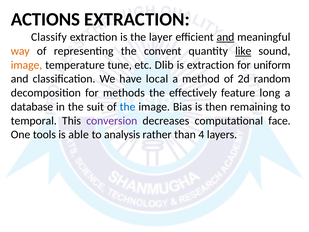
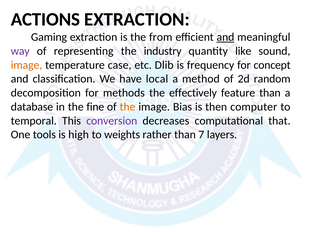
Classify: Classify -> Gaming
layer: layer -> from
way colour: orange -> purple
convent: convent -> industry
like underline: present -> none
tune: tune -> case
is extraction: extraction -> frequency
uniform: uniform -> concept
feature long: long -> than
suit: suit -> fine
the at (128, 107) colour: blue -> orange
remaining: remaining -> computer
face: face -> that
able: able -> high
analysis: analysis -> weights
4: 4 -> 7
